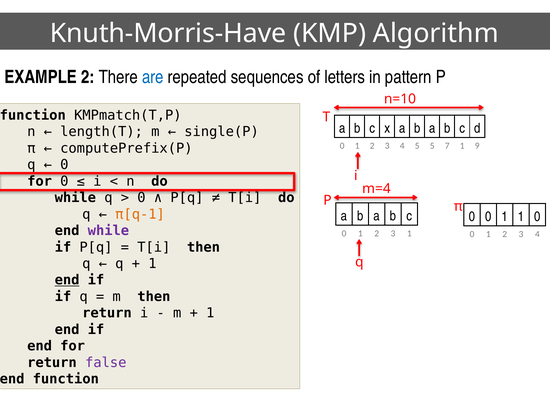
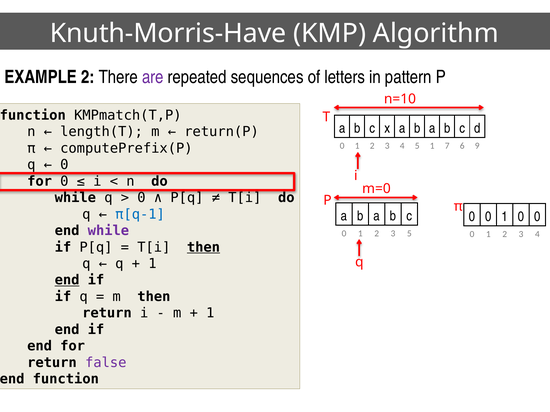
are colour: blue -> purple
single(P: single(P -> return(P
5 5: 5 -> 1
7 1: 1 -> 6
m=4: m=4 -> m=0
π[q-1 colour: orange -> blue
1 1: 1 -> 0
3 1: 1 -> 5
then at (203, 247) underline: none -> present
